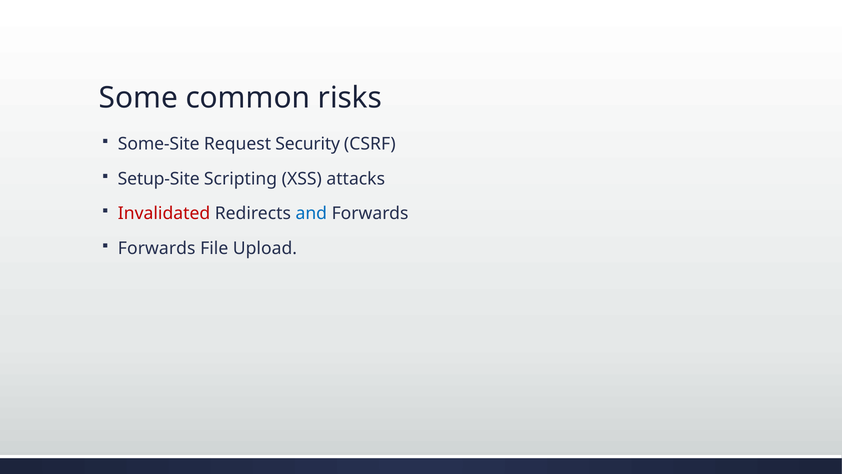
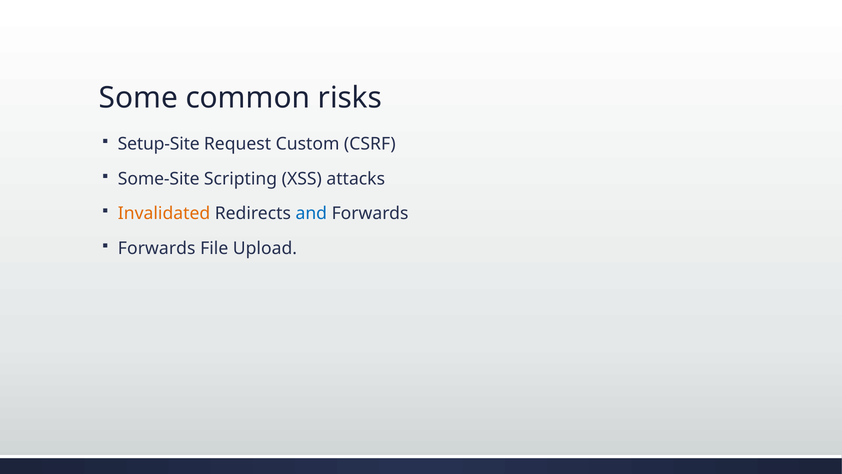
Some-Site: Some-Site -> Setup-Site
Security: Security -> Custom
Setup-Site: Setup-Site -> Some-Site
Invalidated colour: red -> orange
